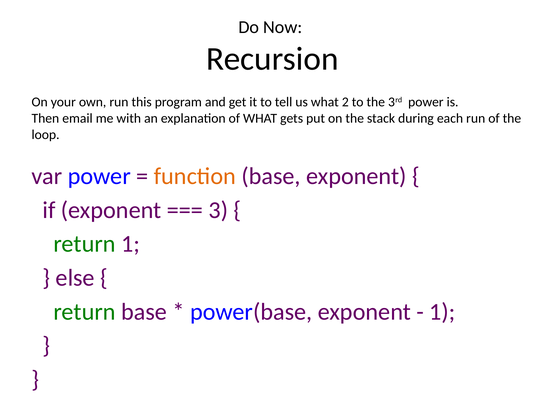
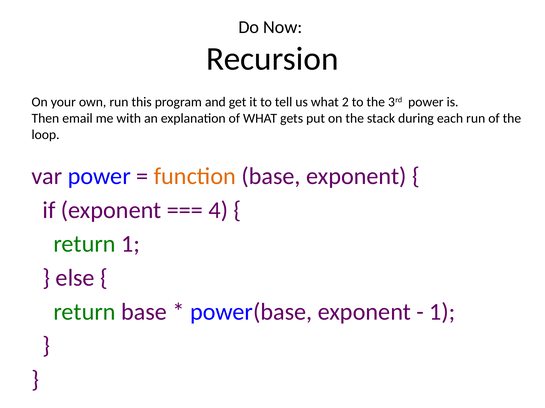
3: 3 -> 4
